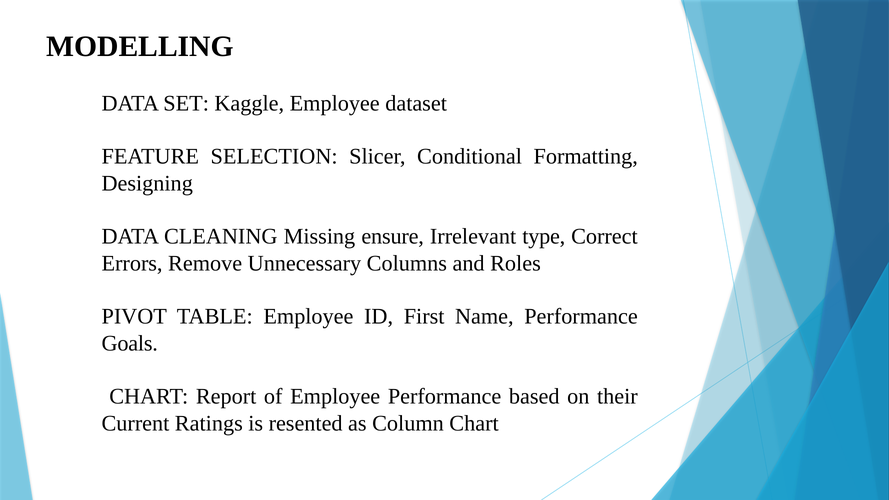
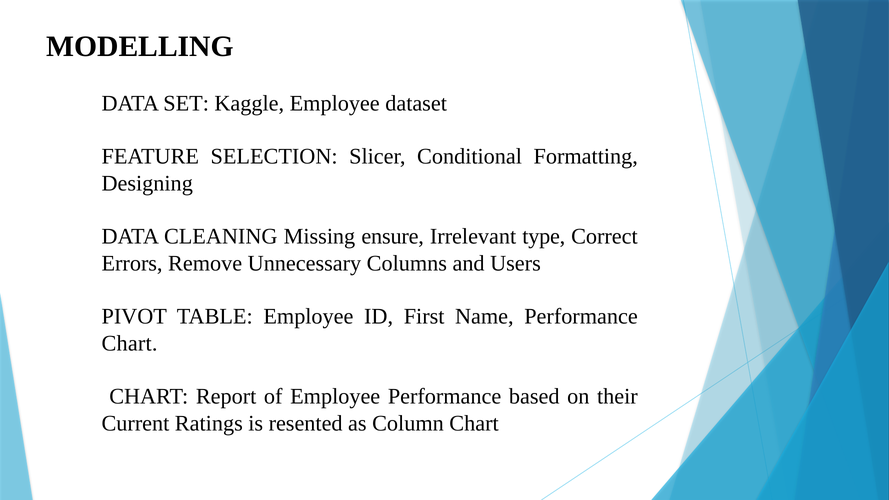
Roles: Roles -> Users
Goals at (130, 343): Goals -> Chart
